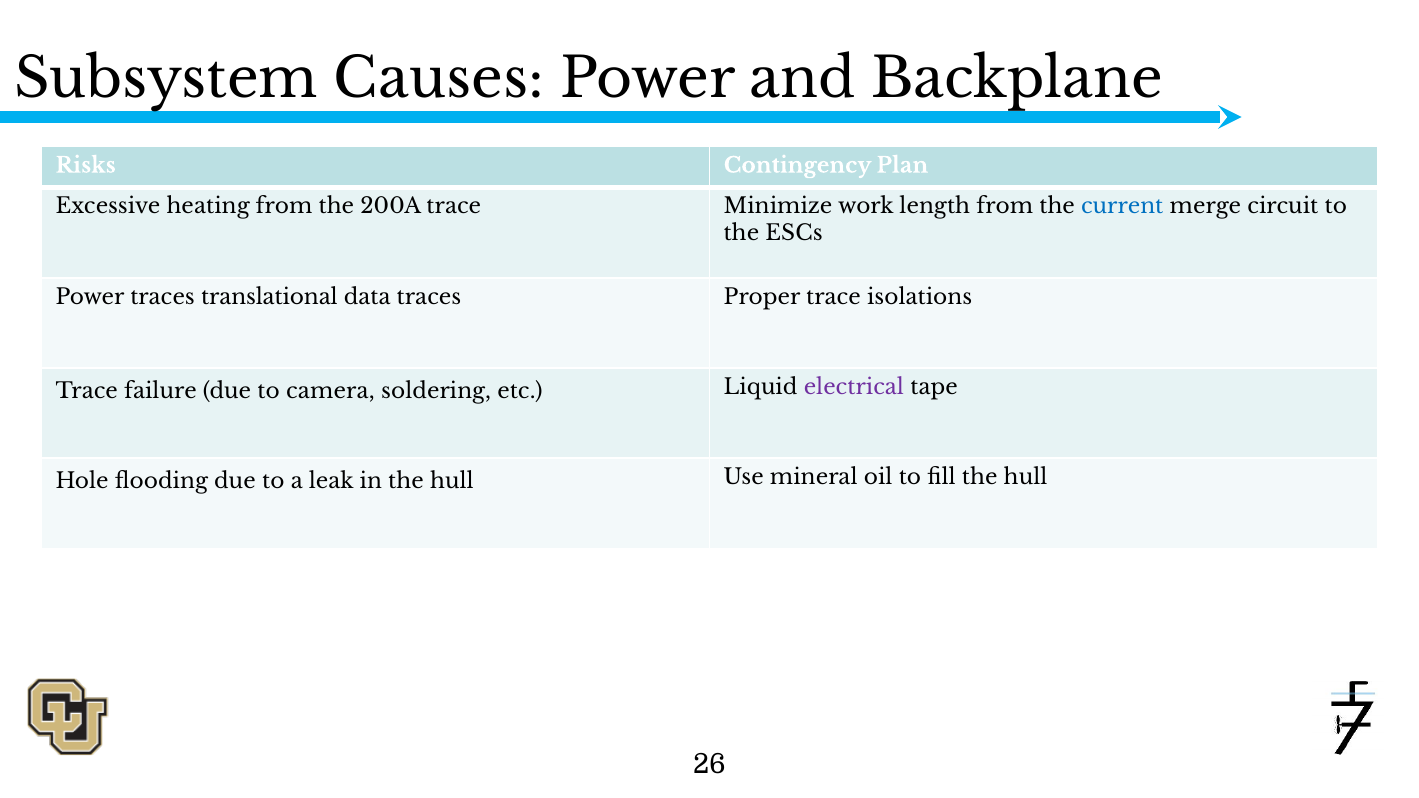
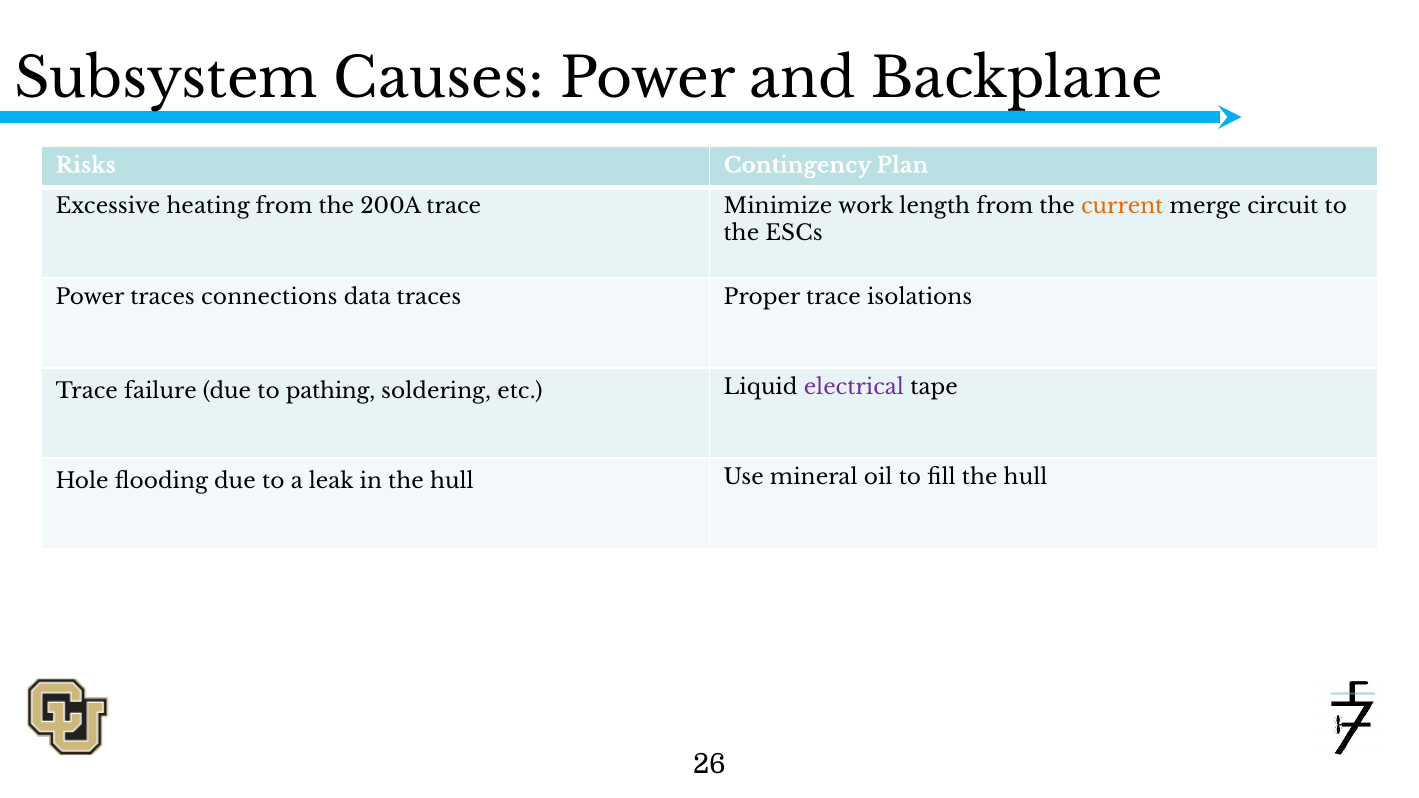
current colour: blue -> orange
translational: translational -> connections
camera: camera -> pathing
